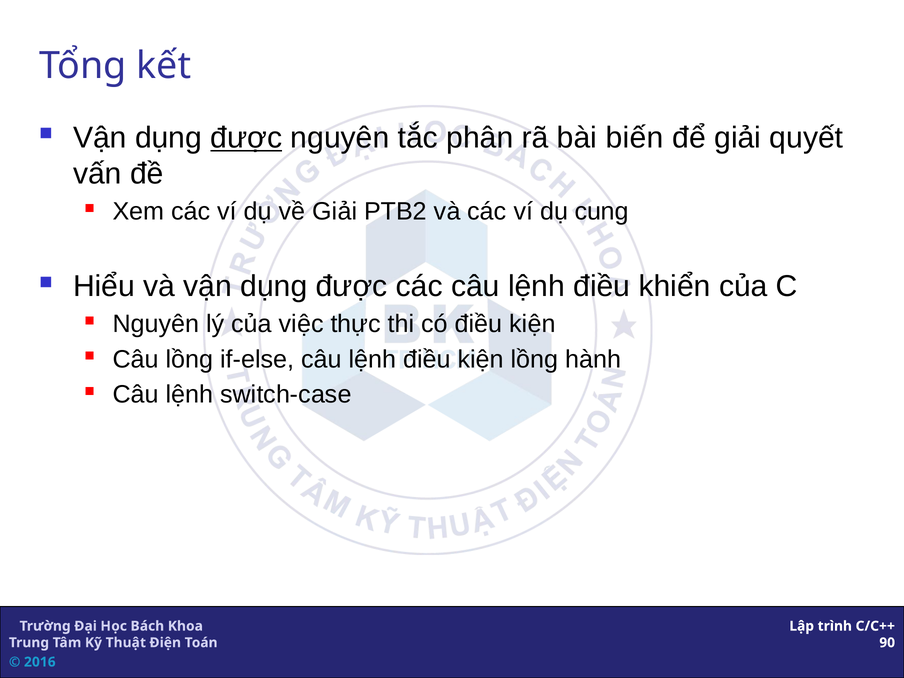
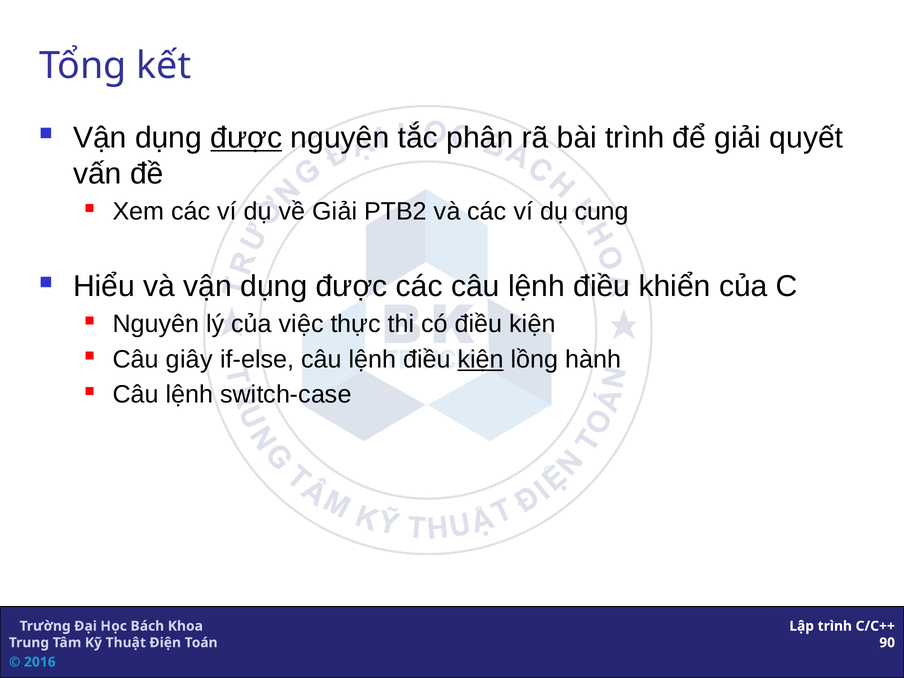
bài biến: biến -> trình
Câu lồng: lồng -> giây
kiện at (481, 359) underline: none -> present
